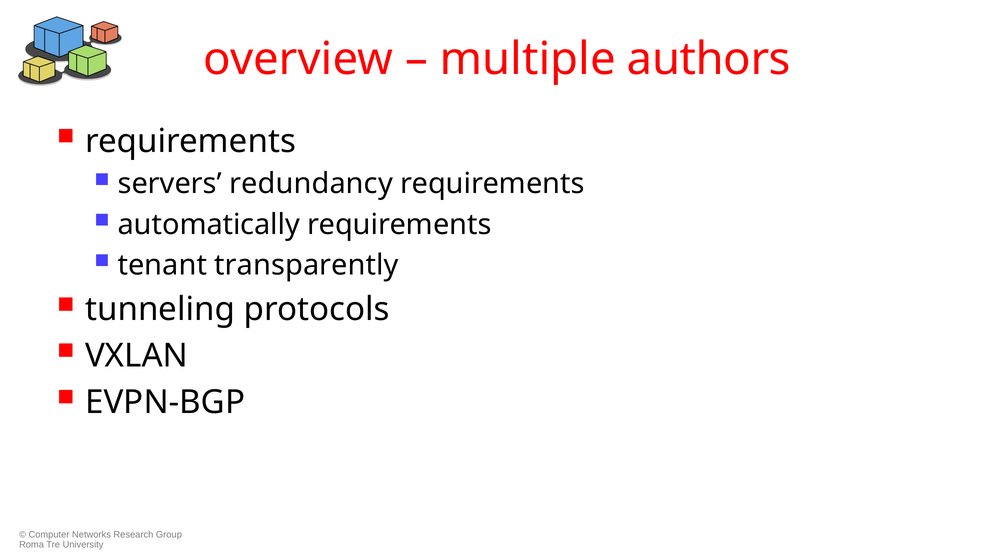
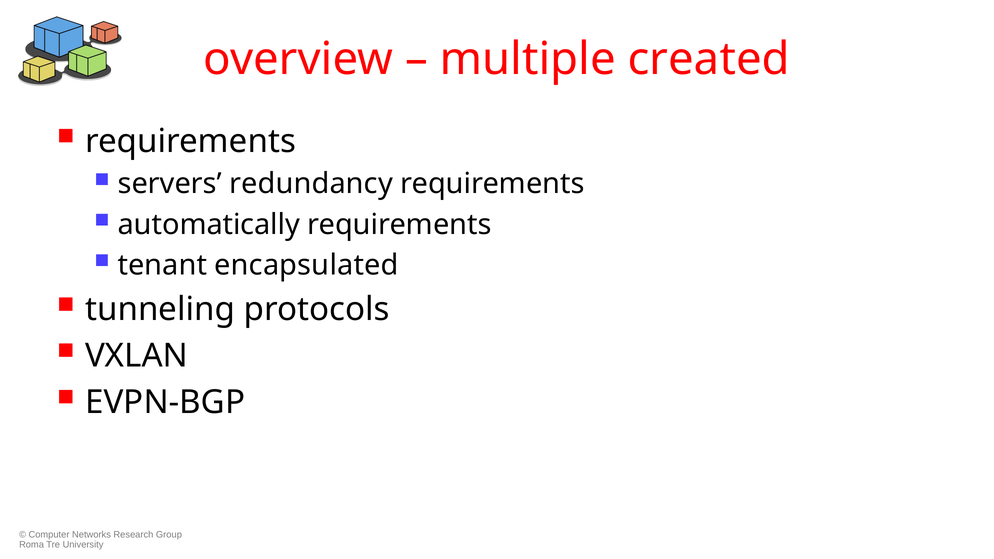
authors: authors -> created
transparently: transparently -> encapsulated
